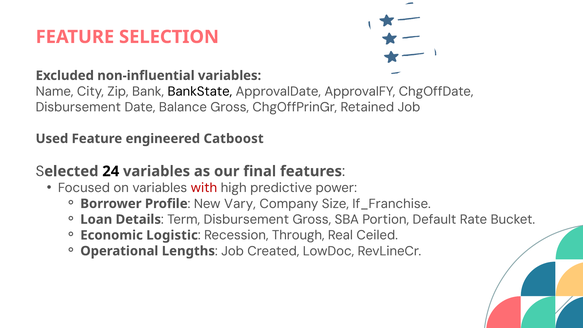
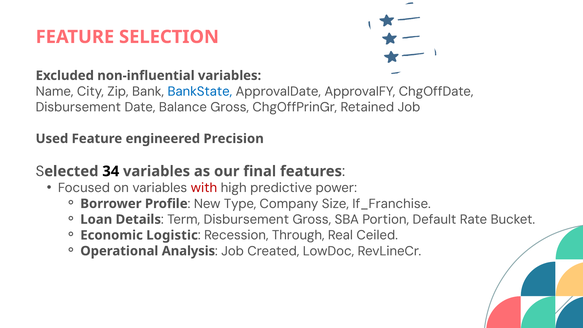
BankState colour: black -> blue
Catboost: Catboost -> Precision
24: 24 -> 34
Vary: Vary -> Type
Lengths: Lengths -> Analysis
